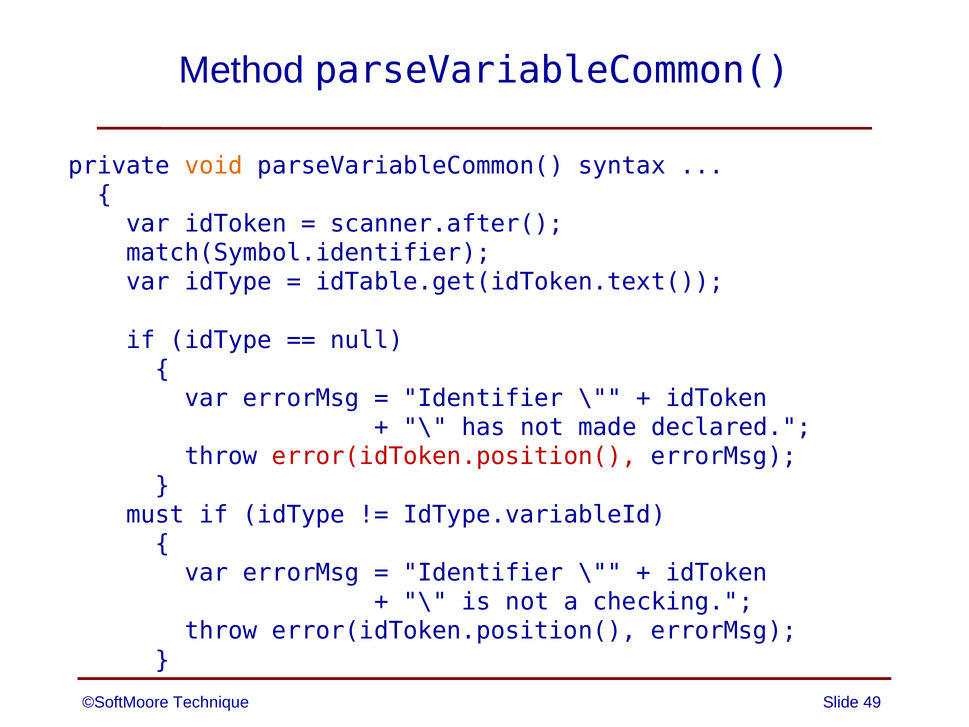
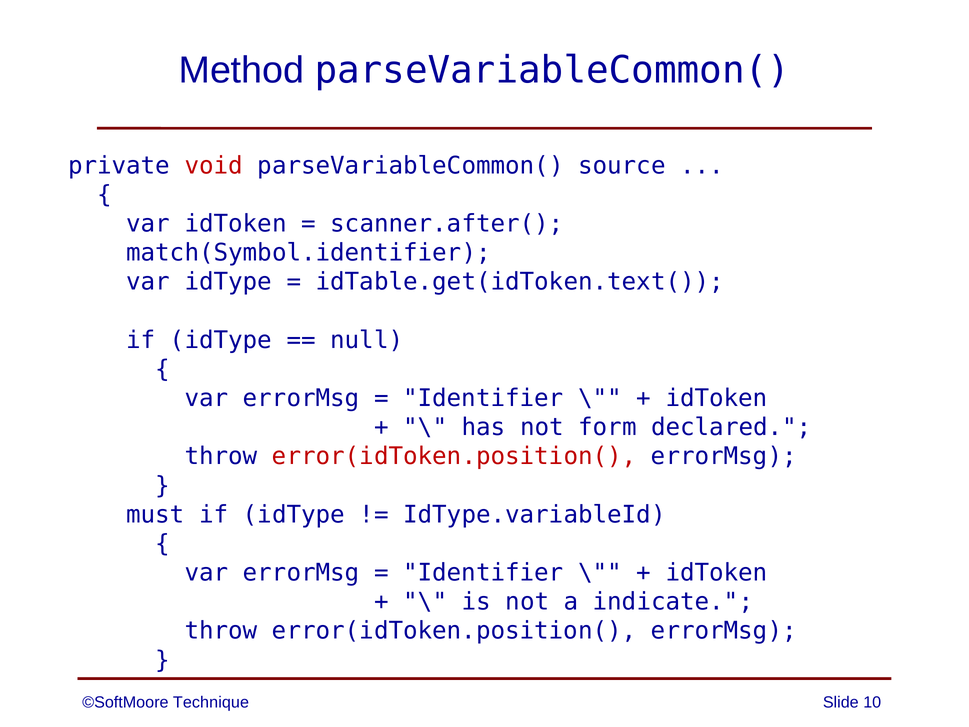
void colour: orange -> red
syntax: syntax -> source
made: made -> form
checking: checking -> indicate
49: 49 -> 10
